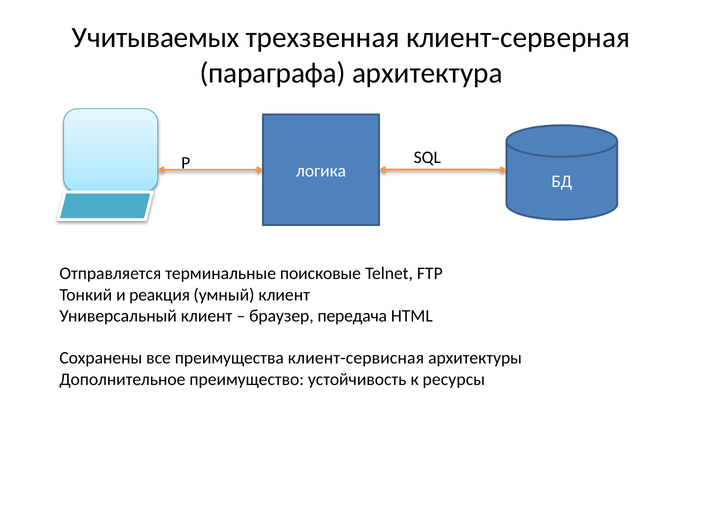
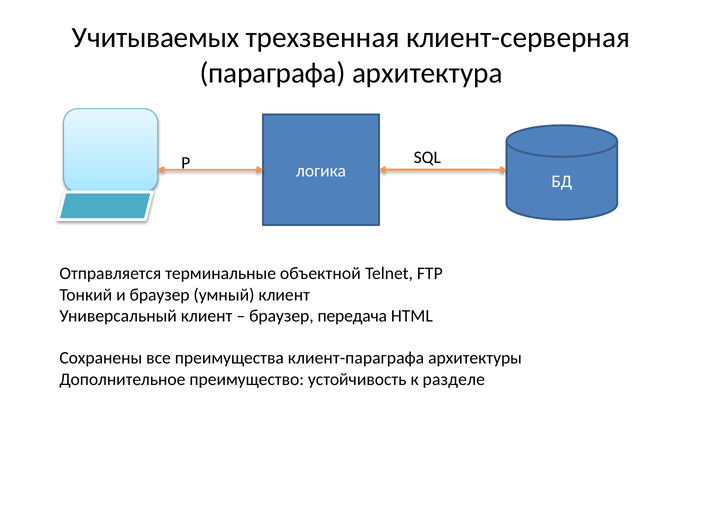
поисковые: поисковые -> объектной
и реакция: реакция -> браузер
клиент-сервисная: клиент-сервисная -> клиент-параграфа
ресурсы: ресурсы -> разделе
